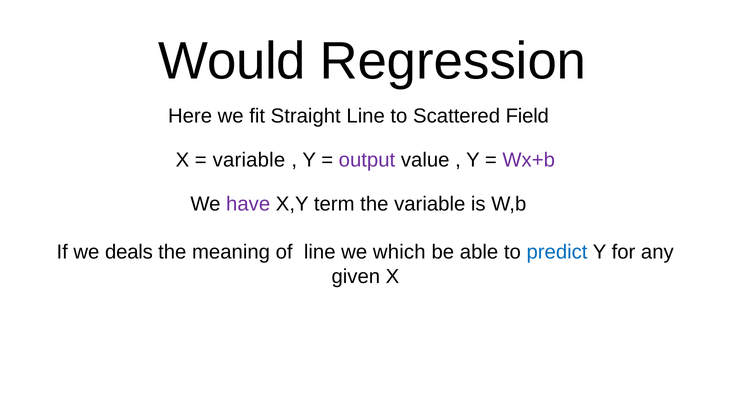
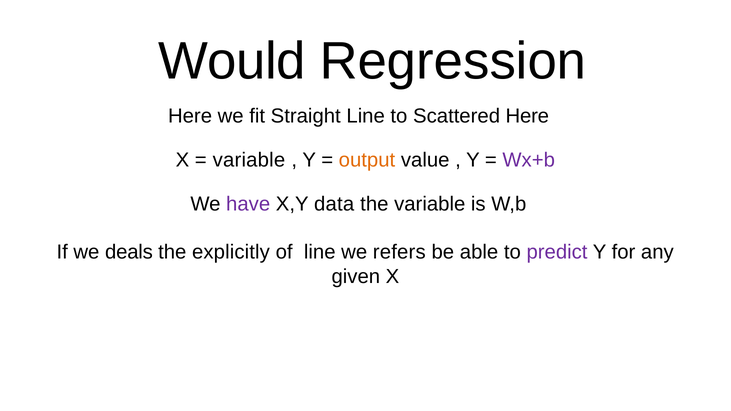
Scattered Field: Field -> Here
output colour: purple -> orange
term: term -> data
meaning: meaning -> explicitly
which: which -> refers
predict colour: blue -> purple
